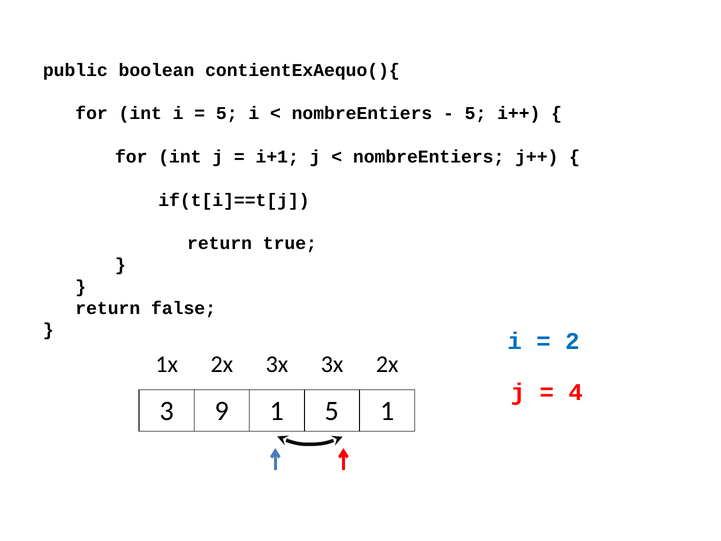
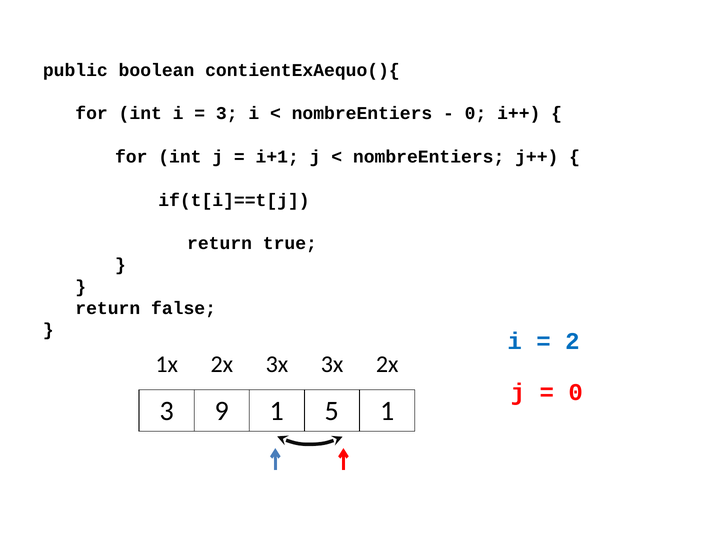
5 at (227, 113): 5 -> 3
5 at (476, 113): 5 -> 0
4 at (576, 392): 4 -> 0
